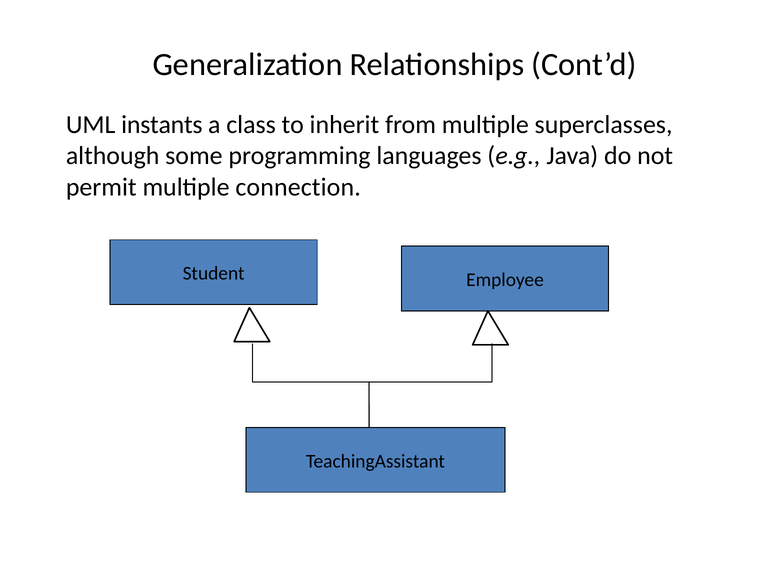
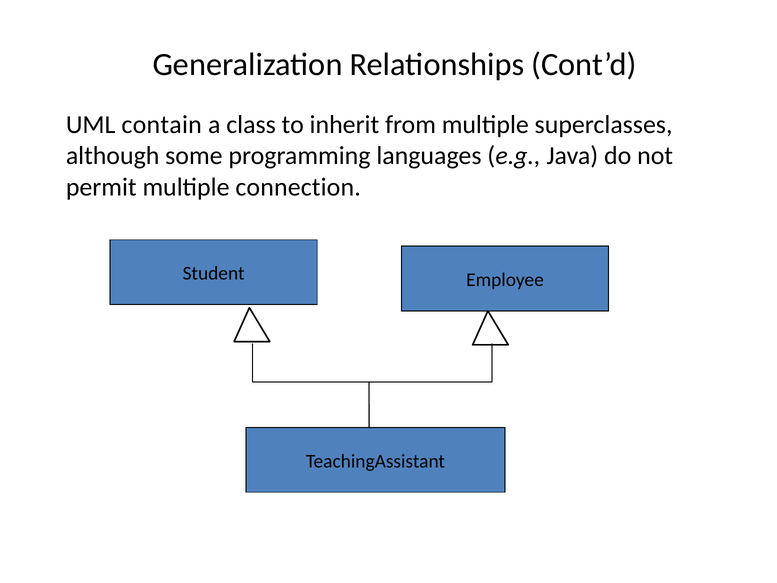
instants: instants -> contain
